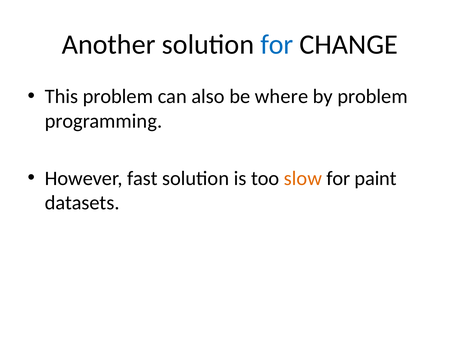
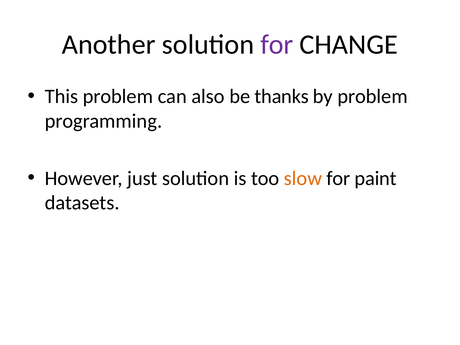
for at (277, 45) colour: blue -> purple
where: where -> thanks
fast: fast -> just
